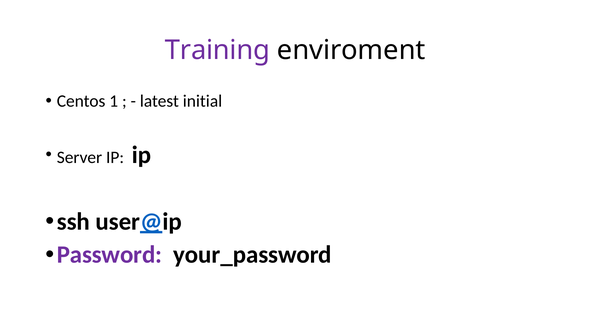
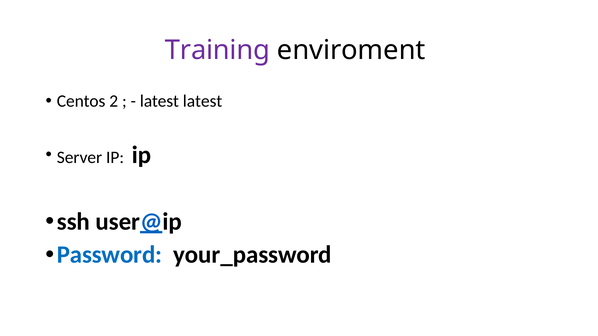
1: 1 -> 2
latest initial: initial -> latest
Password colour: purple -> blue
